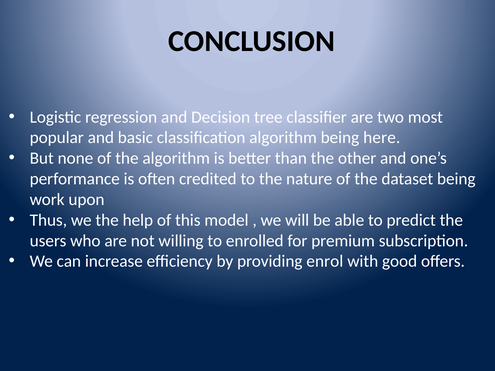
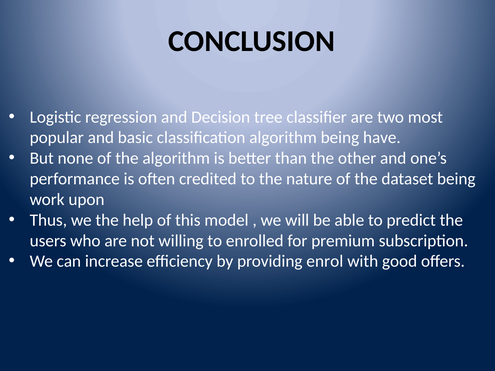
here: here -> have
